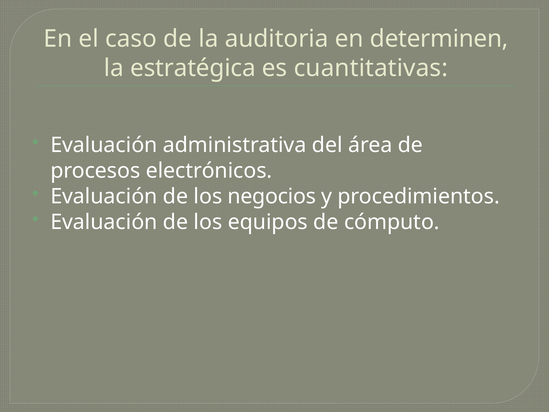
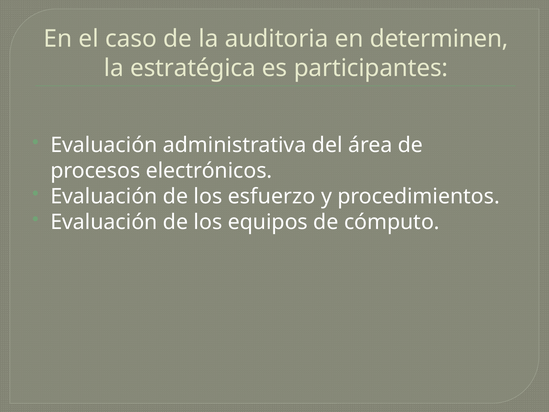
cuantitativas: cuantitativas -> participantes
negocios: negocios -> esfuerzo
